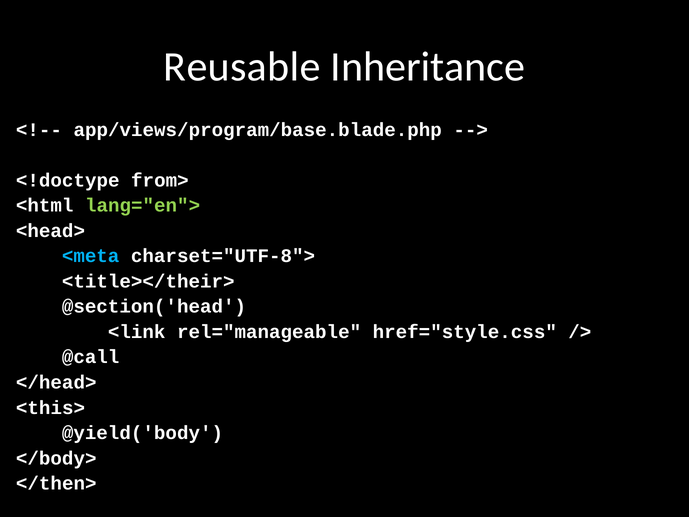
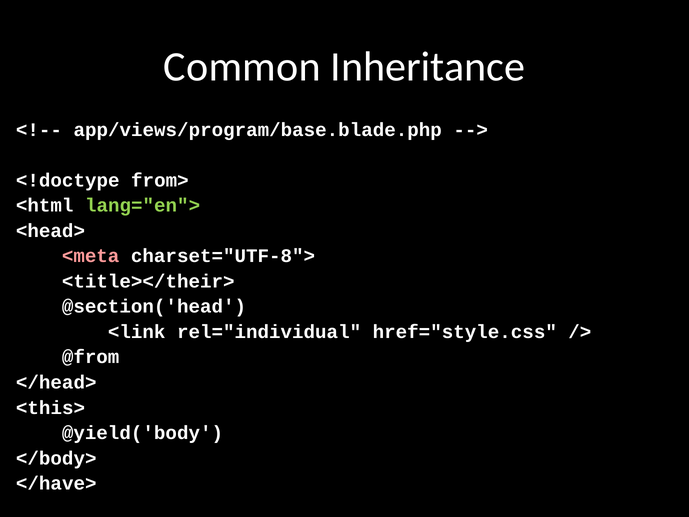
Reusable: Reusable -> Common
<meta colour: light blue -> pink
rel="manageable: rel="manageable -> rel="individual
@call: @call -> @from
</then>: </then> -> </have>
